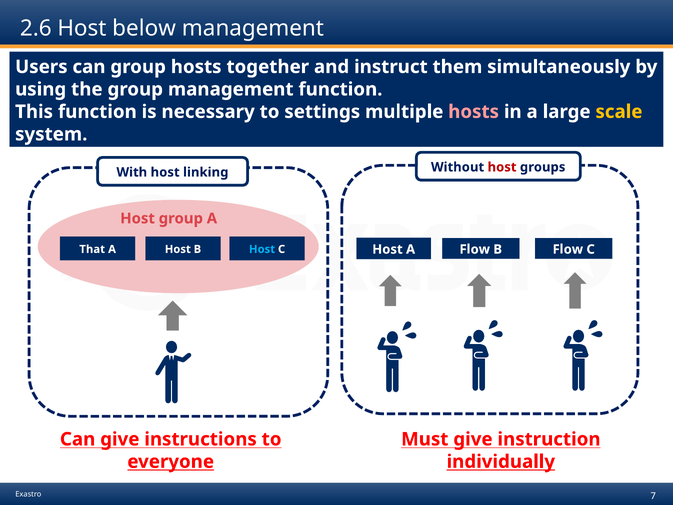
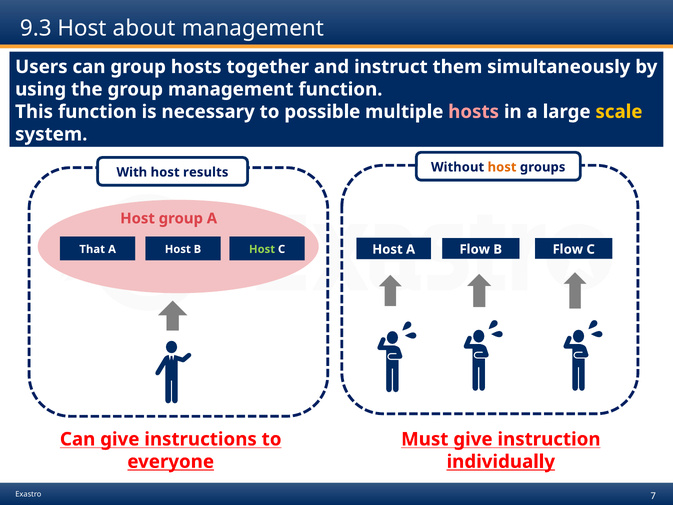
2.6: 2.6 -> 9.3
below: below -> about
settings: settings -> possible
linking: linking -> results
host at (502, 167) colour: red -> orange
Host at (262, 249) colour: light blue -> light green
